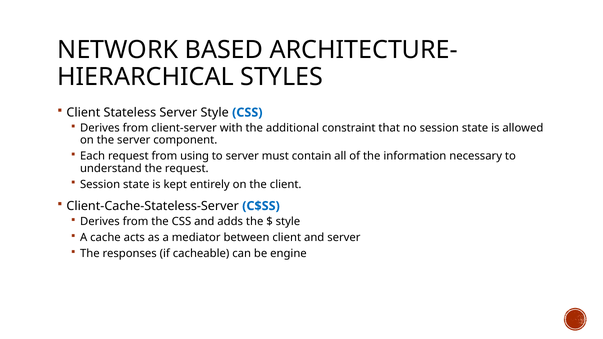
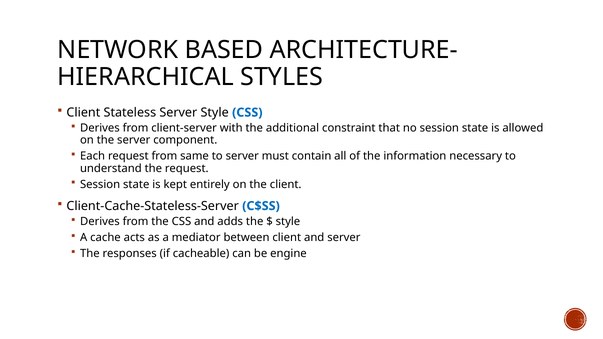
using: using -> same
